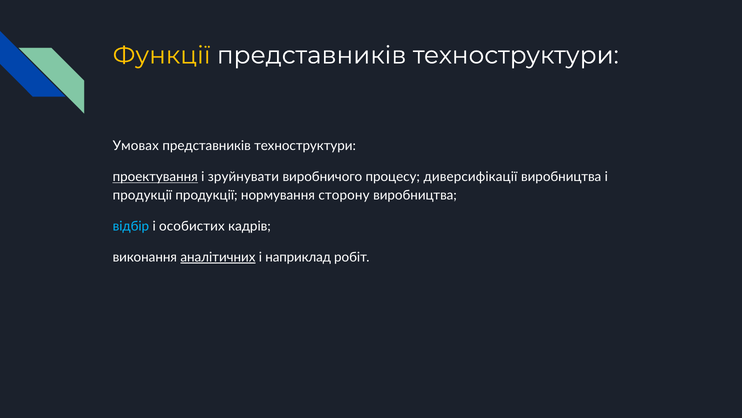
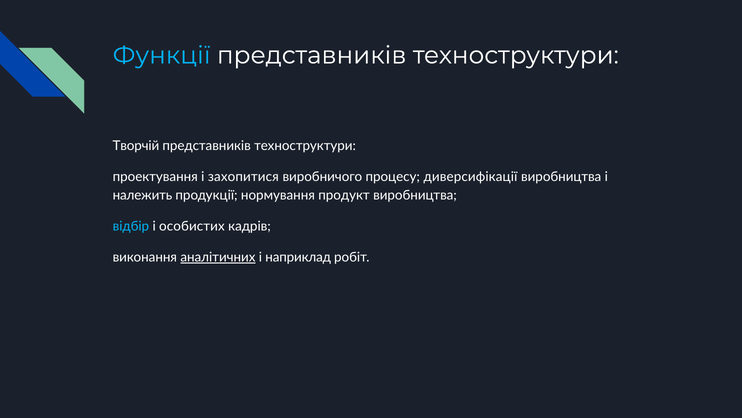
Функції colour: yellow -> light blue
Умовах: Умовах -> Творчій
проектування underline: present -> none
зруйнувати: зруйнувати -> захопитися
продукції at (142, 195): продукції -> належить
сторону: сторону -> продукт
